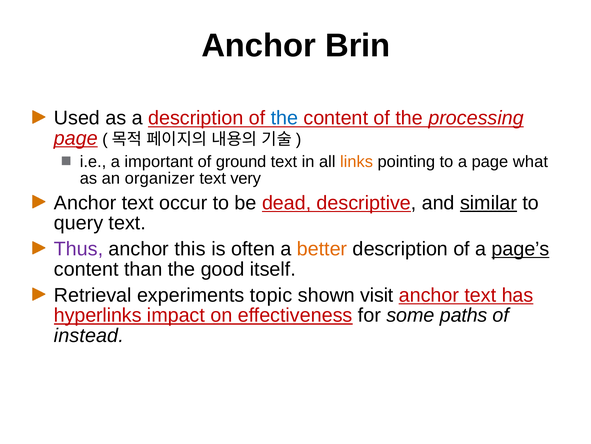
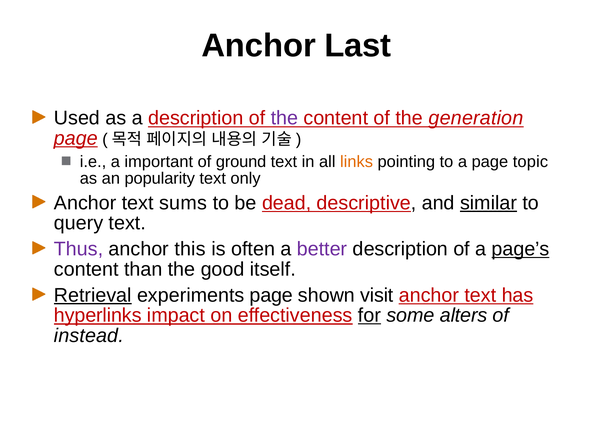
Brin: Brin -> Last
the at (284, 118) colour: blue -> purple
processing: processing -> generation
what: what -> topic
organizer: organizer -> popularity
very: very -> only
occur: occur -> sums
better colour: orange -> purple
Retrieval underline: none -> present
experiments topic: topic -> page
for underline: none -> present
paths: paths -> alters
